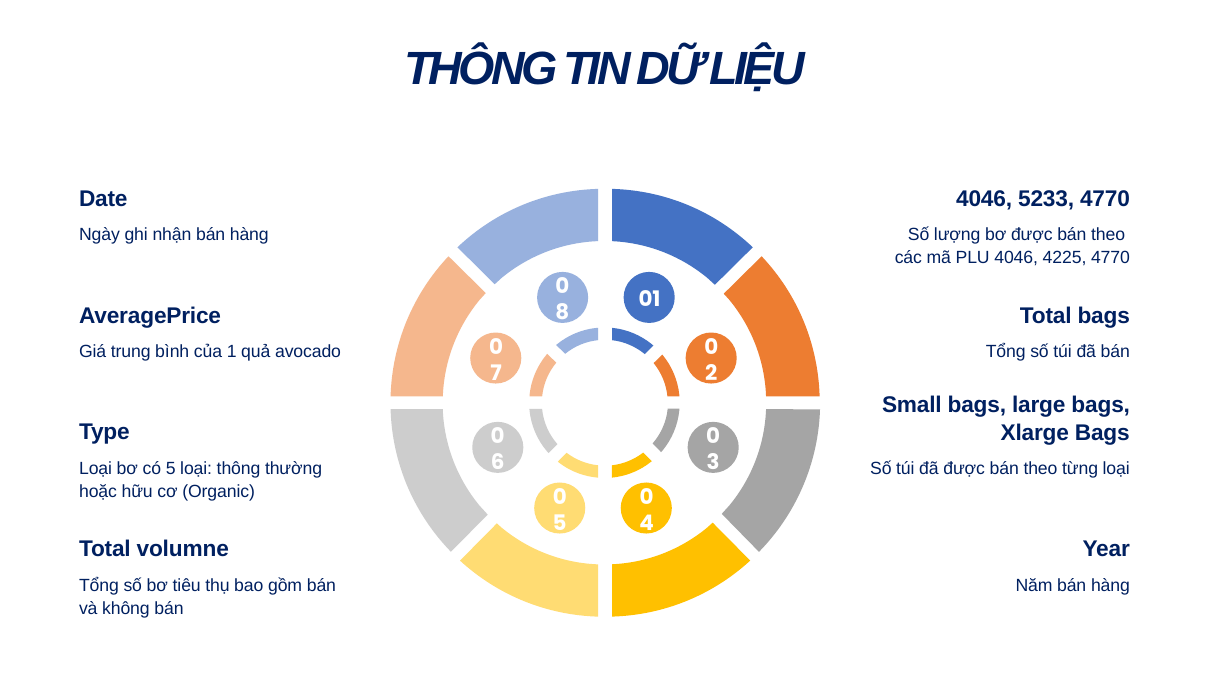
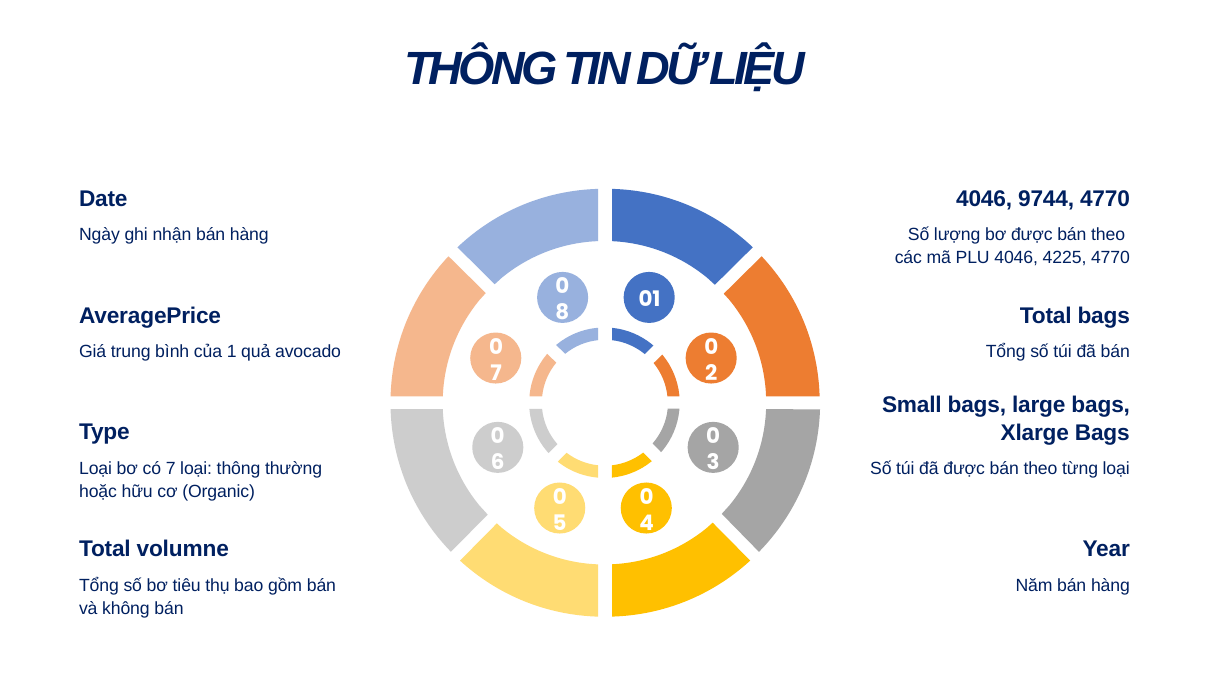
5233: 5233 -> 9744
có 5: 5 -> 7
